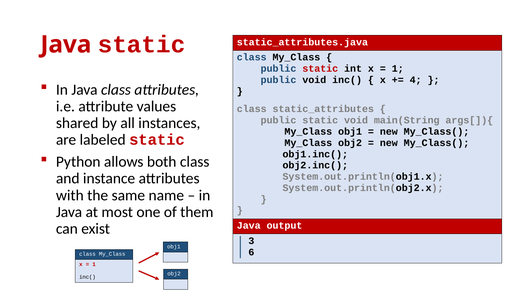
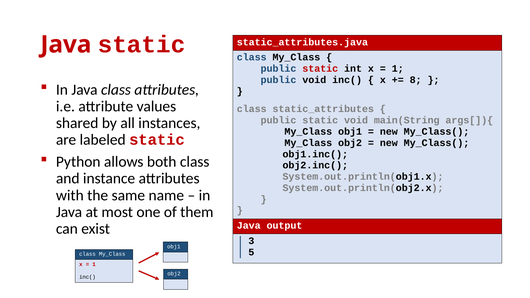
4: 4 -> 8
6: 6 -> 5
